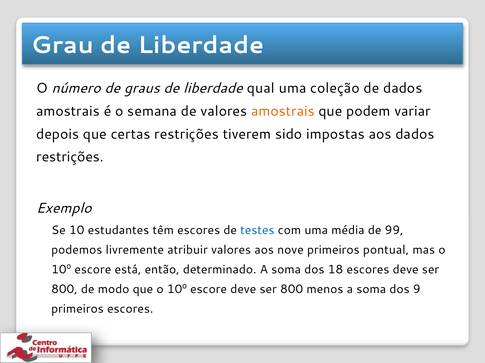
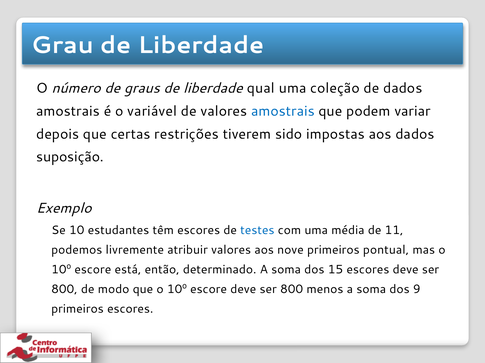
semana: semana -> variável
amostrais at (283, 111) colour: orange -> blue
restrições at (70, 157): restrições -> suposição
99: 99 -> 11
18: 18 -> 15
